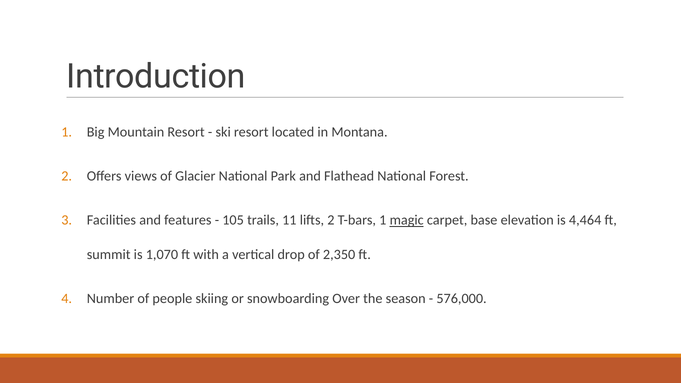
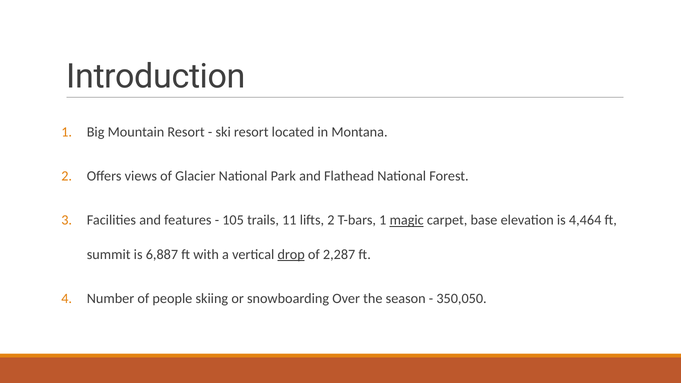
1,070: 1,070 -> 6,887
drop underline: none -> present
2,350: 2,350 -> 2,287
576,000: 576,000 -> 350,050
